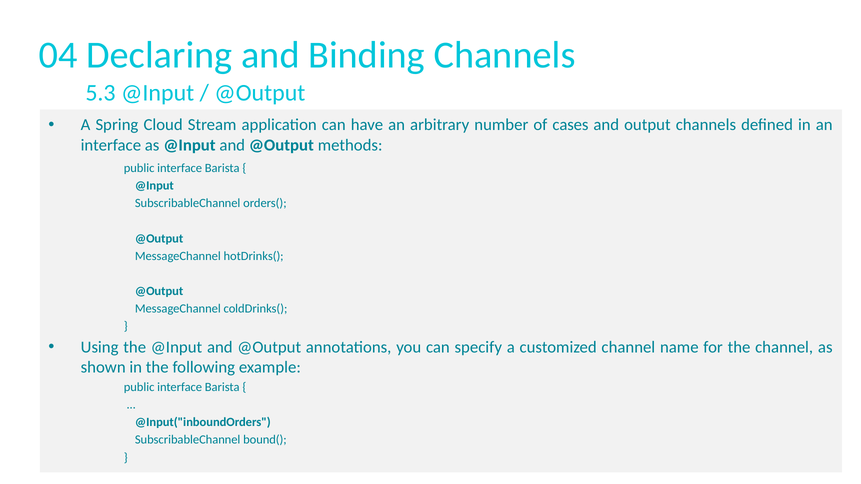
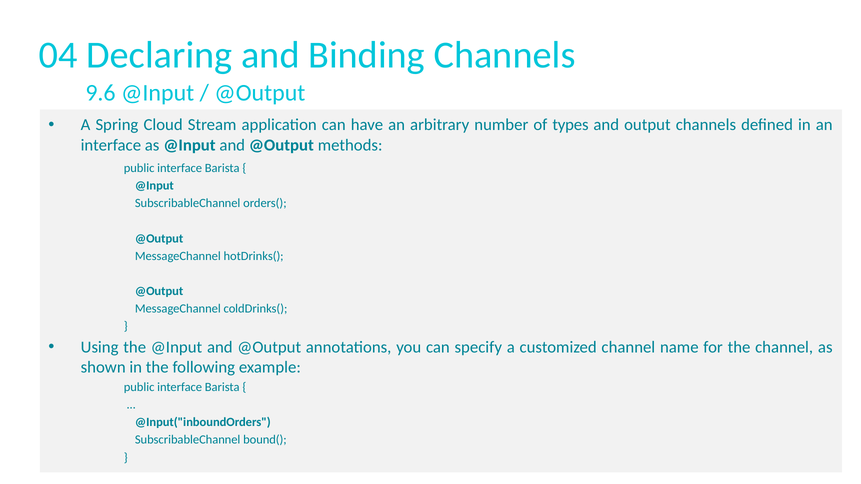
5.3: 5.3 -> 9.6
cases: cases -> types
